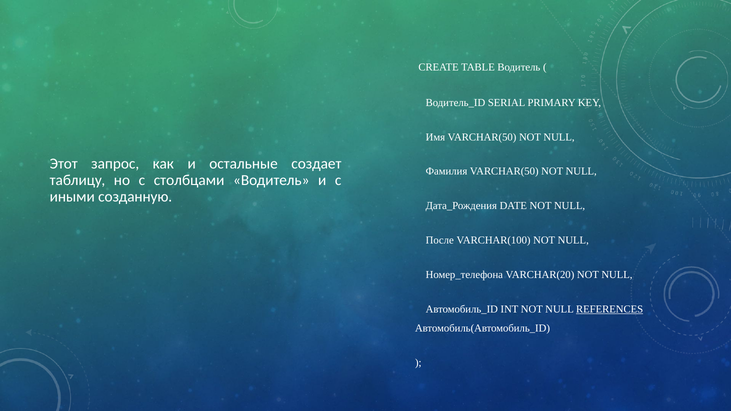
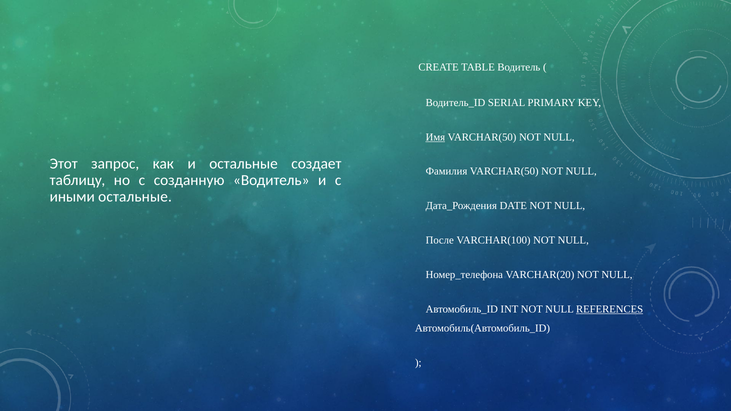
Имя underline: none -> present
столбцами: столбцами -> созданную
иными созданную: созданную -> остальные
